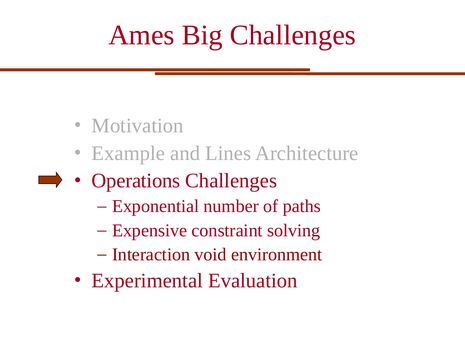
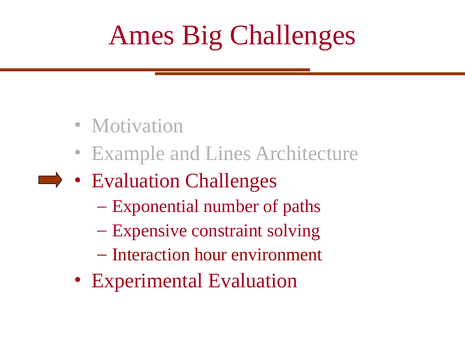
Operations at (136, 181): Operations -> Evaluation
void: void -> hour
